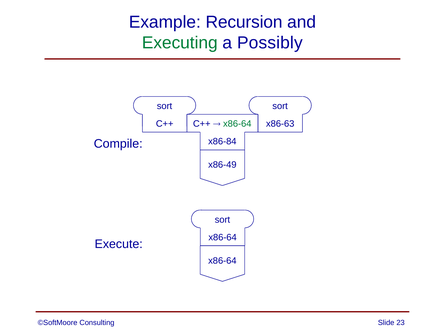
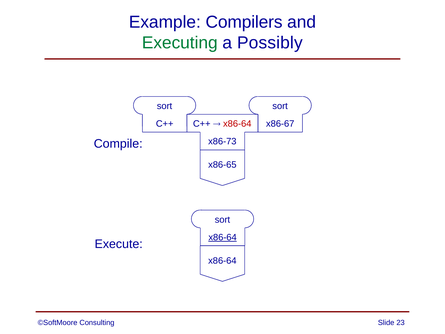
Recursion: Recursion -> Compilers
x86-64 at (237, 124) colour: green -> red
x86-63: x86-63 -> x86-67
x86-84: x86-84 -> x86-73
x86-49: x86-49 -> x86-65
x86-64 at (223, 237) underline: none -> present
